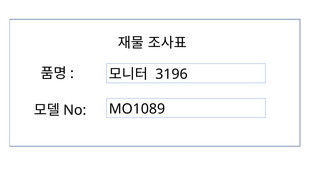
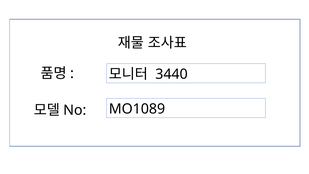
3196: 3196 -> 3440
